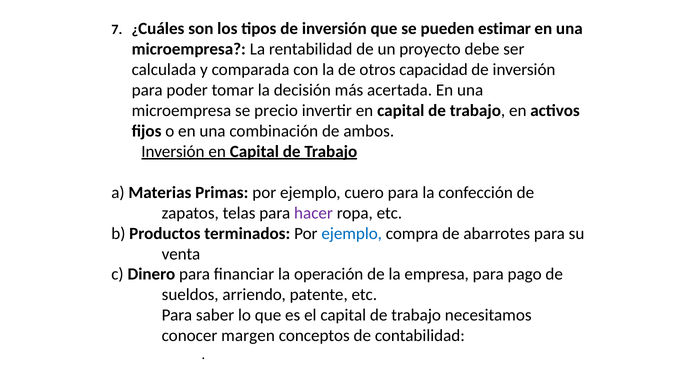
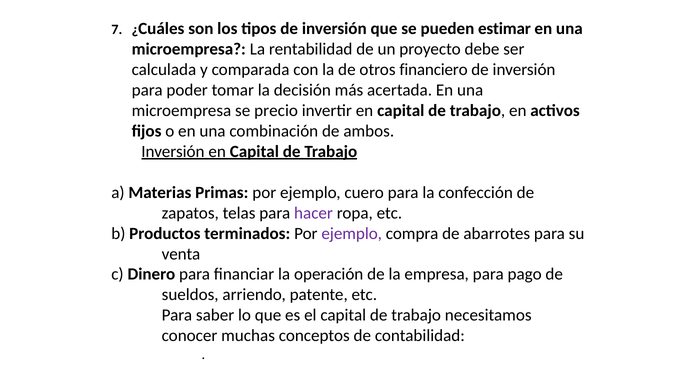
capacidad: capacidad -> financiero
ejemplo at (352, 234) colour: blue -> purple
margen: margen -> muchas
